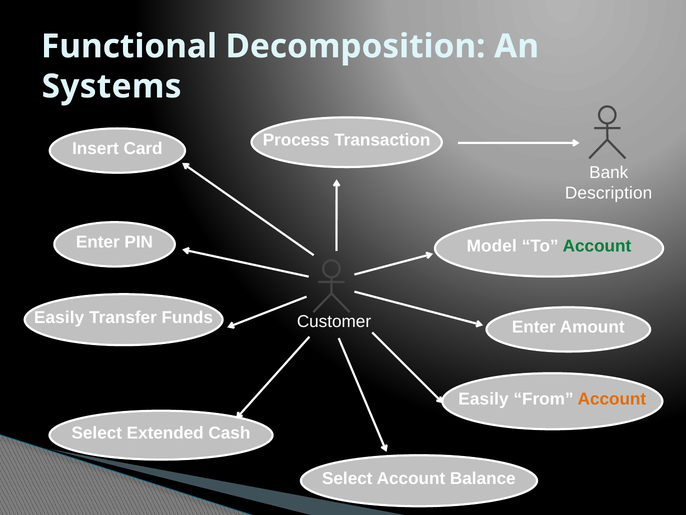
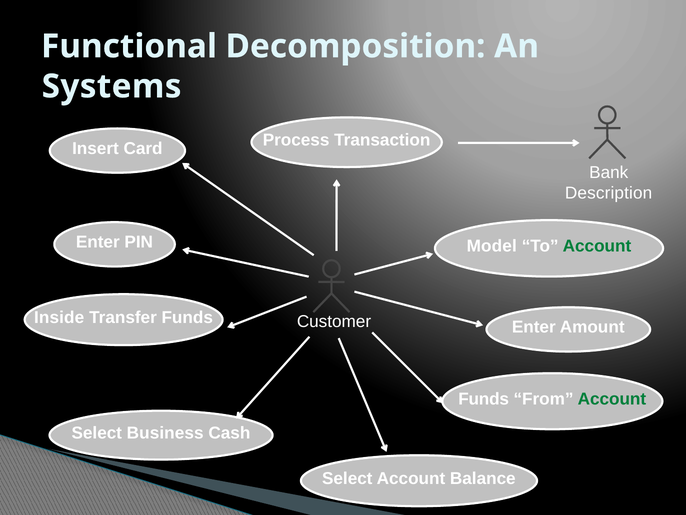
Easily at (59, 317): Easily -> Inside
Easily at (483, 399): Easily -> Funds
Account at (612, 399) colour: orange -> green
Extended: Extended -> Business
